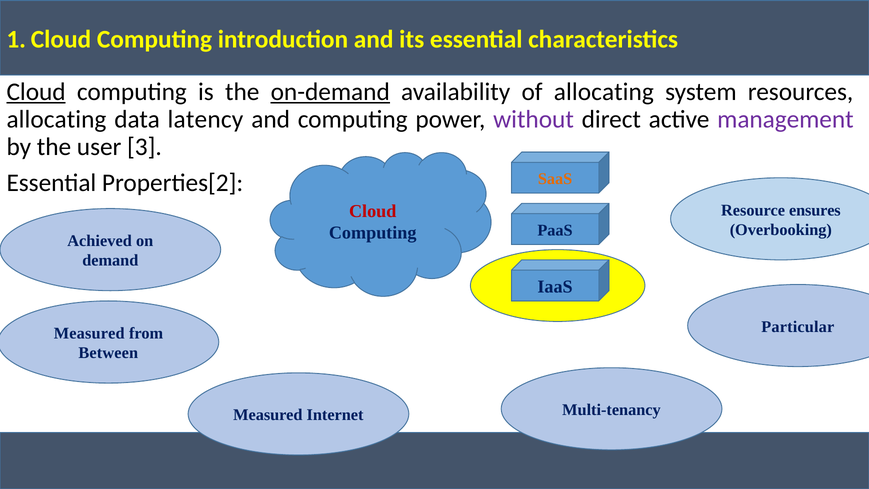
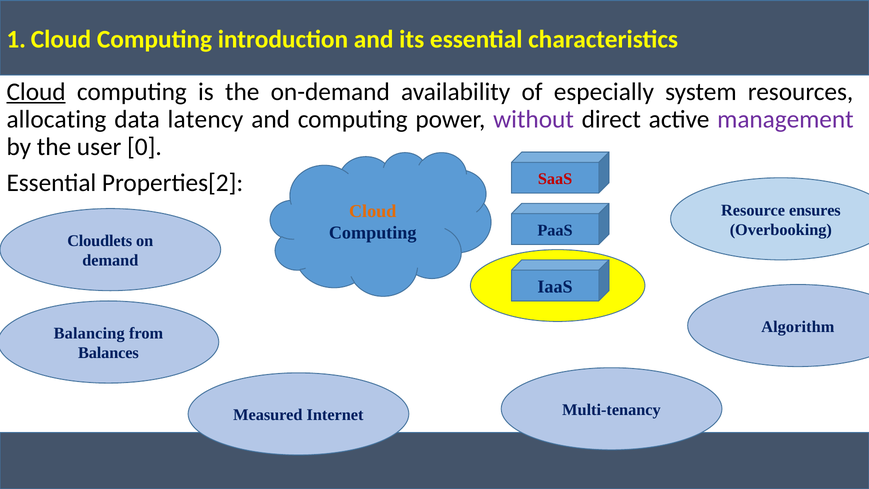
on-demand underline: present -> none
of allocating: allocating -> especially
3: 3 -> 0
SaaS colour: orange -> red
Cloud at (373, 211) colour: red -> orange
Achieved: Achieved -> Cloudlets
Particular: Particular -> Algorithm
Measured at (89, 333): Measured -> Balancing
Between: Between -> Balances
